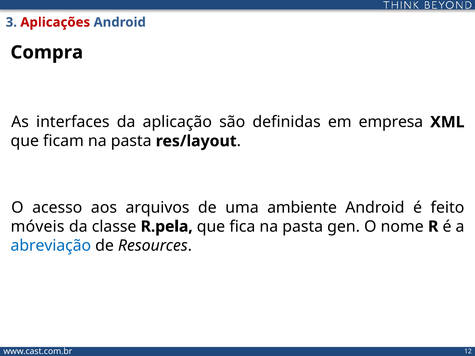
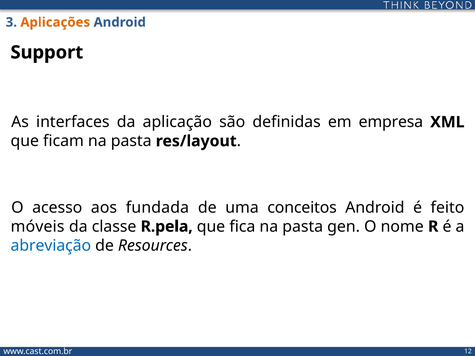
Aplicações colour: red -> orange
Compra: Compra -> Support
arquivos: arquivos -> fundada
ambiente: ambiente -> conceitos
